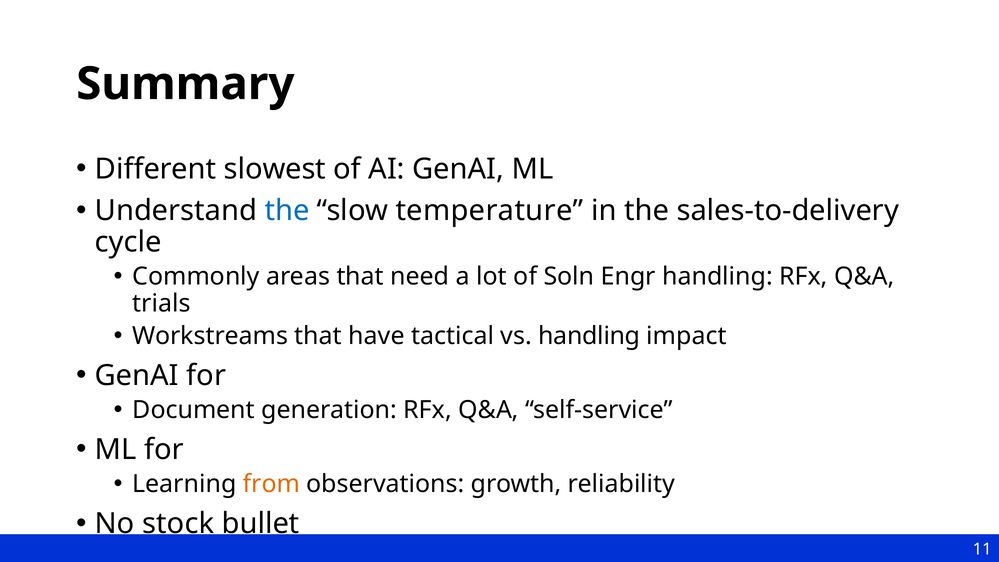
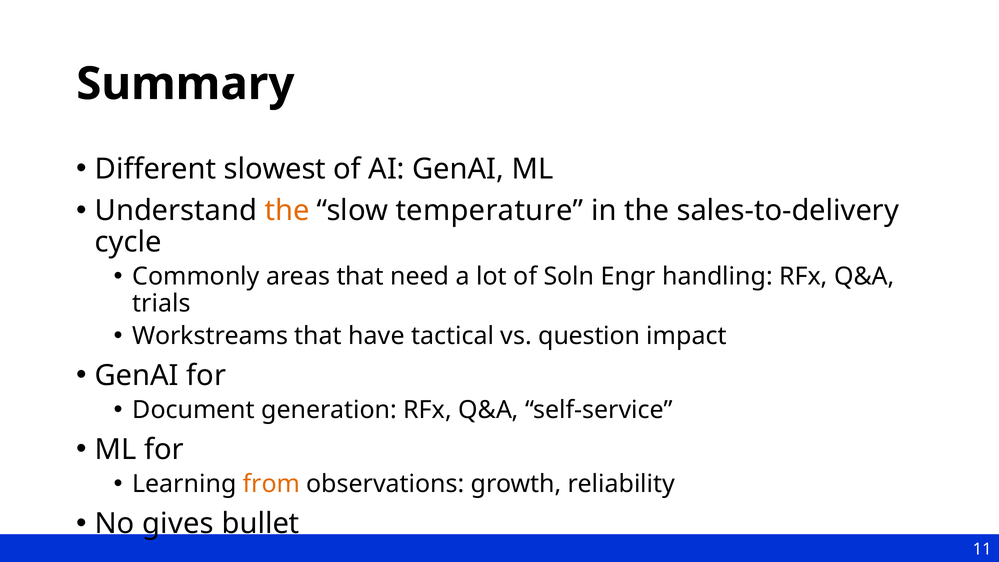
the at (287, 211) colour: blue -> orange
vs handling: handling -> question
stock: stock -> gives
